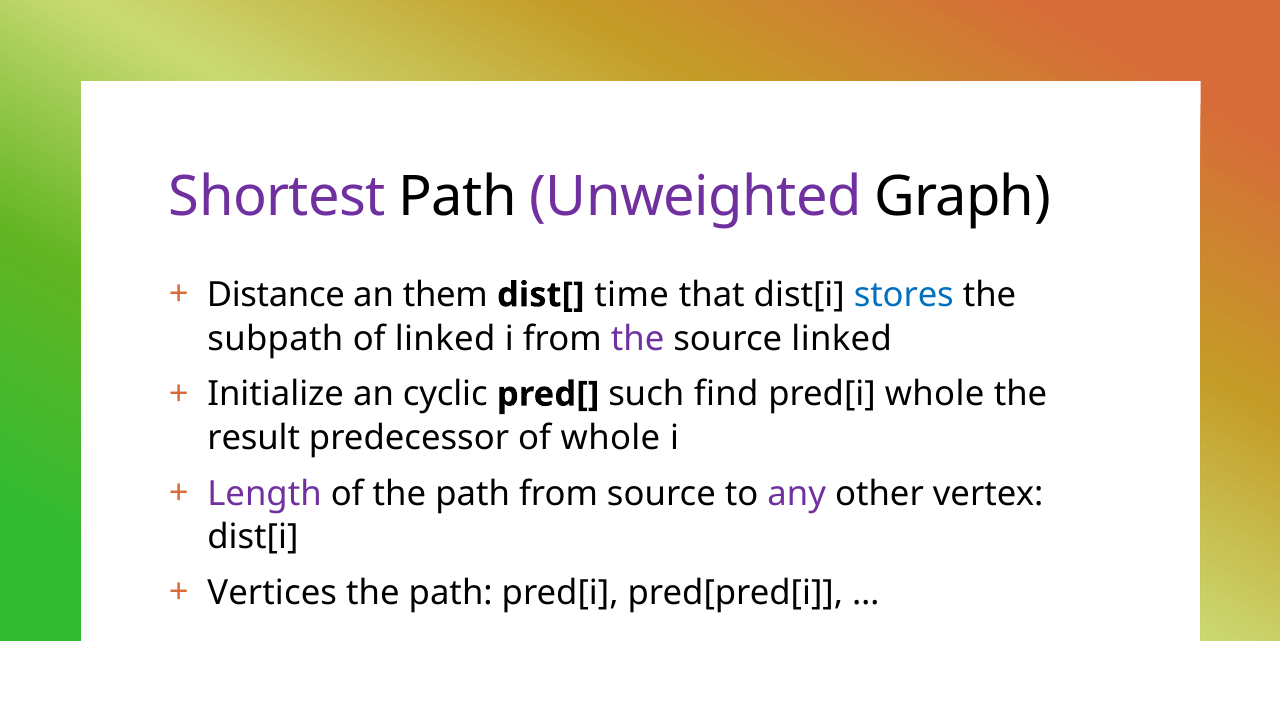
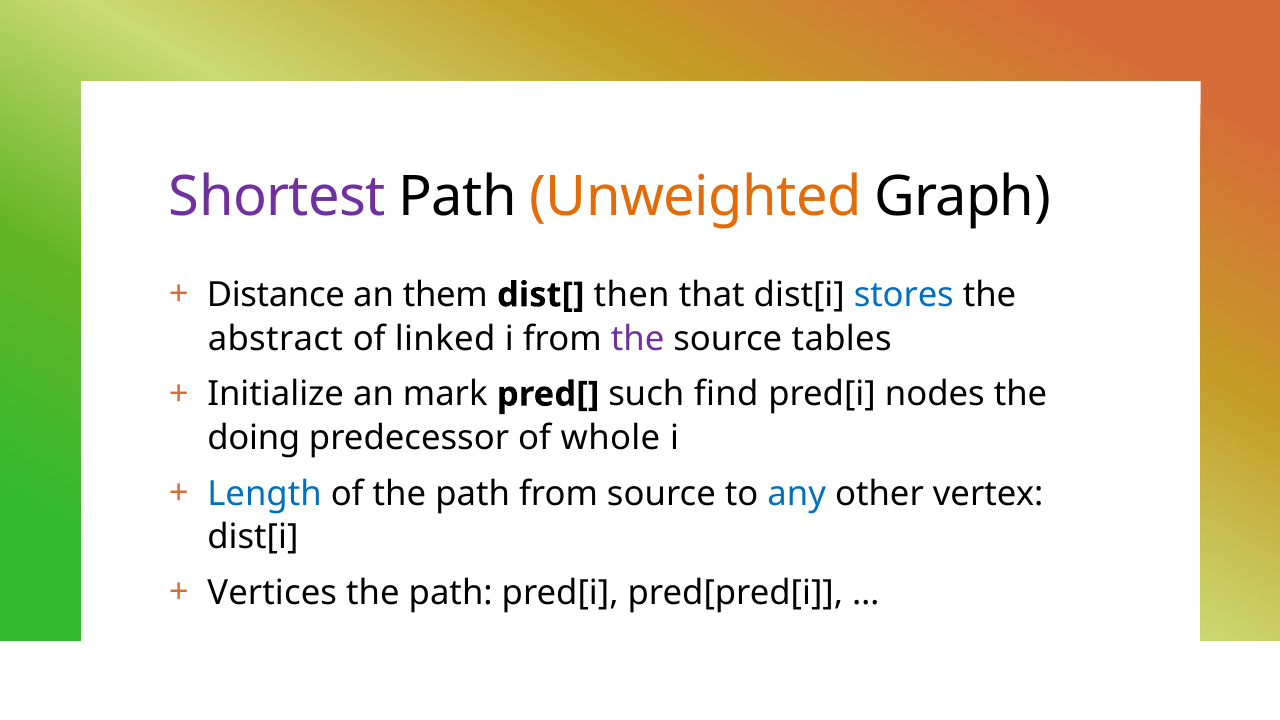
Unweighted colour: purple -> orange
time: time -> then
subpath: subpath -> abstract
source linked: linked -> tables
cyclic: cyclic -> mark
pred[i whole: whole -> nodes
result: result -> doing
Length colour: purple -> blue
any colour: purple -> blue
